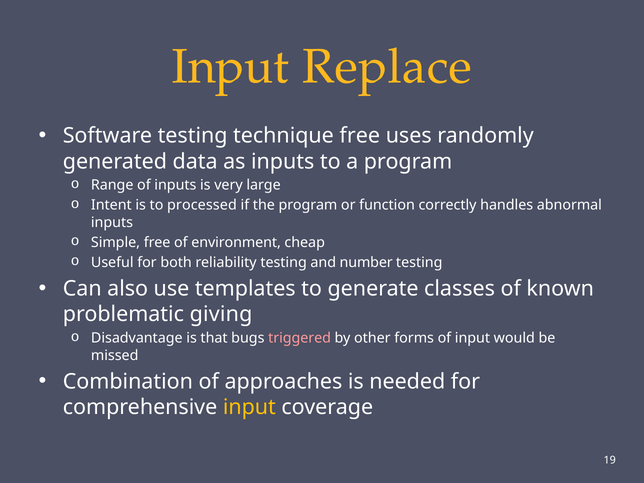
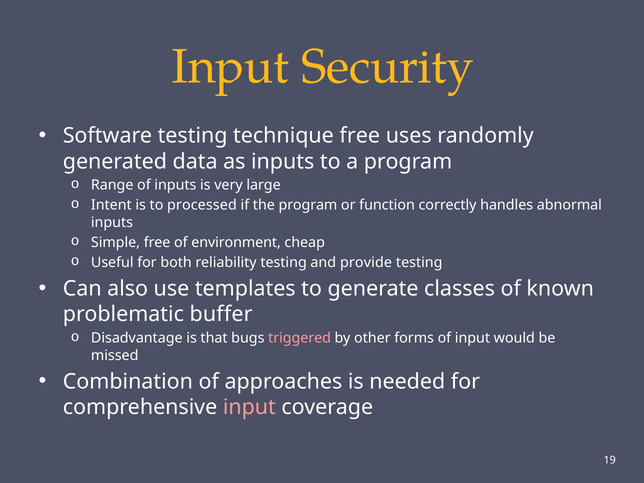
Replace: Replace -> Security
number: number -> provide
giving: giving -> buffer
input at (249, 407) colour: yellow -> pink
